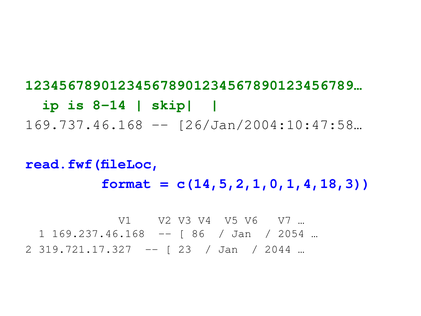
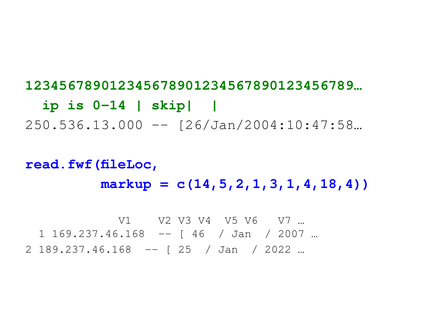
8-14: 8-14 -> 0-14
169.737.46.168: 169.737.46.168 -> 250.536.13.000
format: format -> markup
c(14,5,2,1,0,1,4,18,3: c(14,5,2,1,0,1,4,18,3 -> c(14,5,2,1,3,1,4,18,4
86: 86 -> 46
2054: 2054 -> 2007
319.721.17.327: 319.721.17.327 -> 189.237.46.168
23: 23 -> 25
2044: 2044 -> 2022
